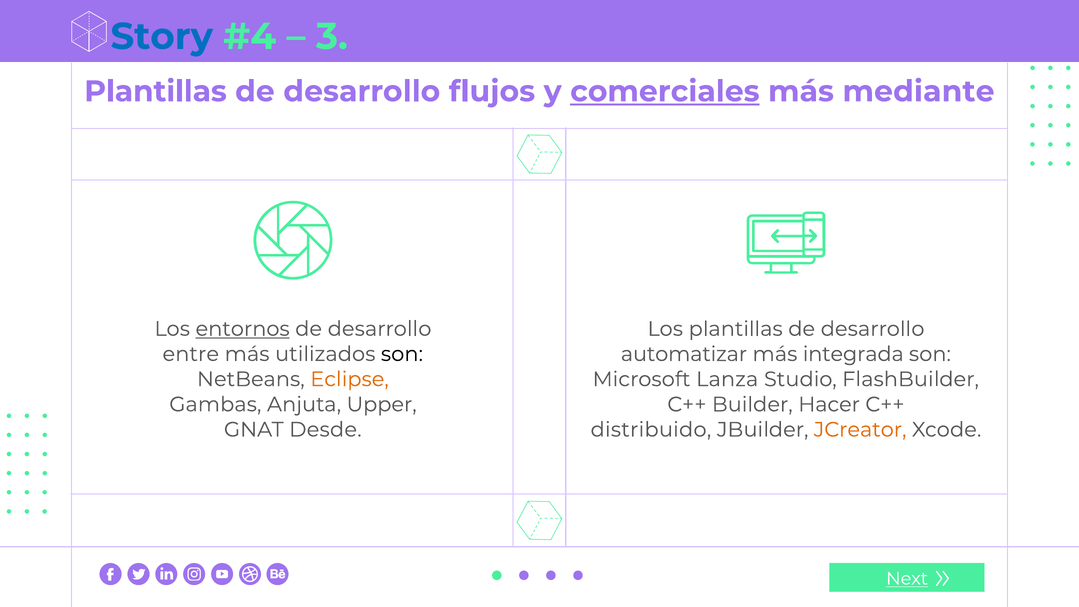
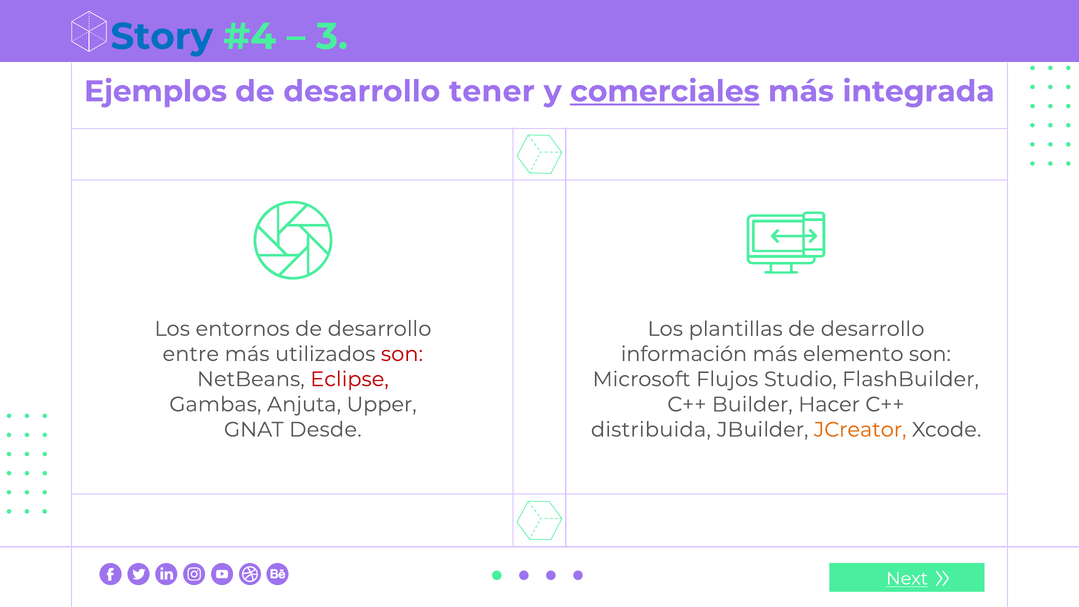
Plantillas at (156, 91): Plantillas -> Ejemplos
flujos: flujos -> tener
mediante: mediante -> integrada
entornos underline: present -> none
son at (402, 354) colour: black -> red
automatizar: automatizar -> información
integrada: integrada -> elemento
Eclipse colour: orange -> red
Lanza: Lanza -> Flujos
distribuido: distribuido -> distribuida
